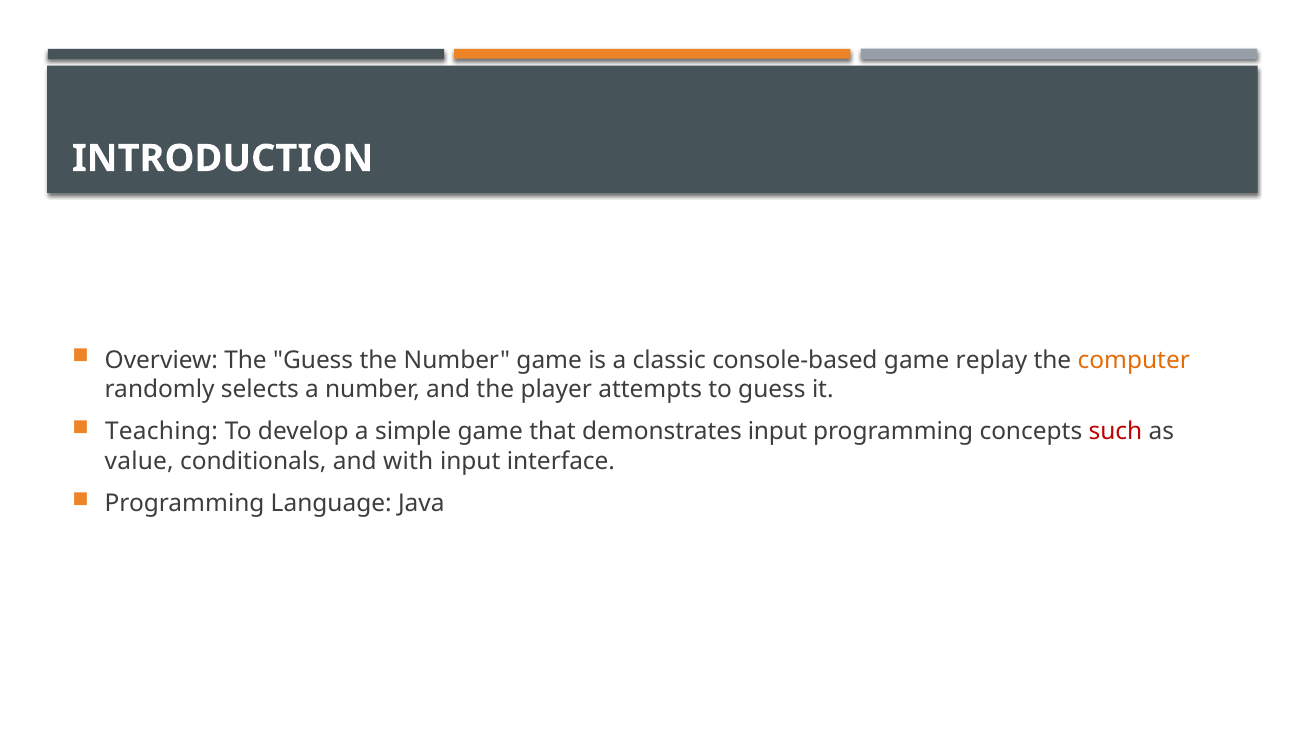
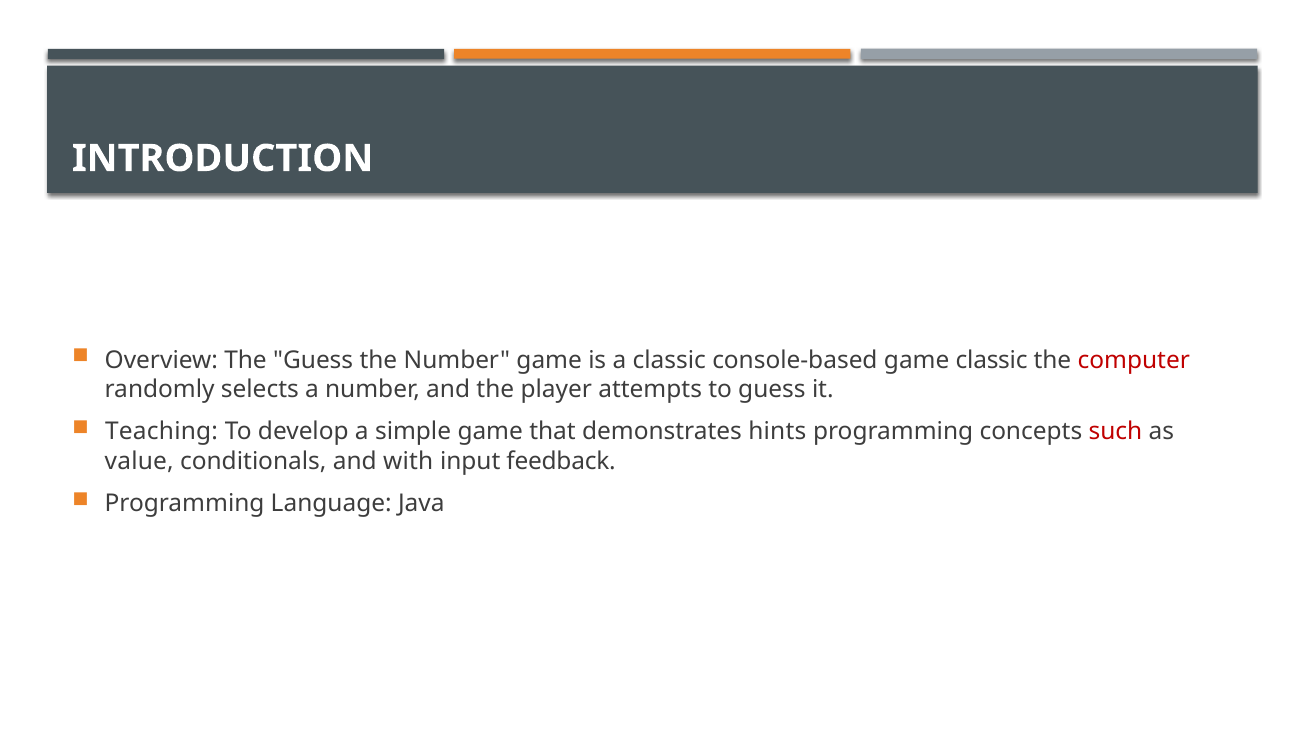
game replay: replay -> classic
computer colour: orange -> red
demonstrates input: input -> hints
interface: interface -> feedback
